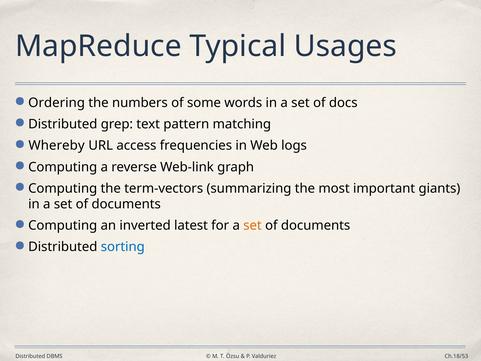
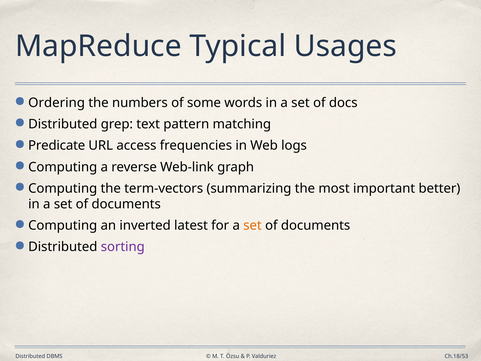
Whereby: Whereby -> Predicate
giants: giants -> better
sorting colour: blue -> purple
